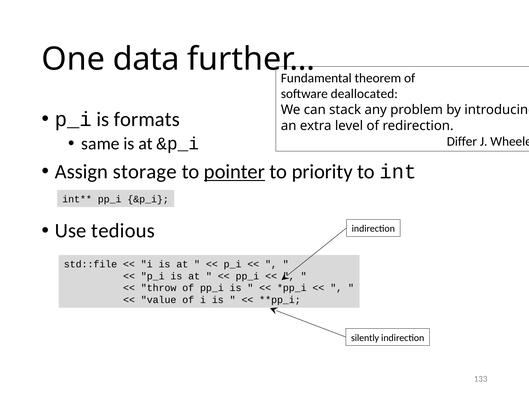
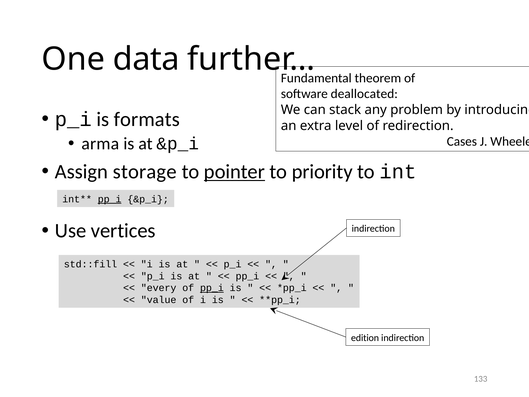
same: same -> arma
Differ: Differ -> Cases
pp_i at (110, 199) underline: none -> present
tedious: tedious -> vertices
std::file: std::file -> std::fill
throw: throw -> every
pp_i at (212, 288) underline: none -> present
silently: silently -> edition
